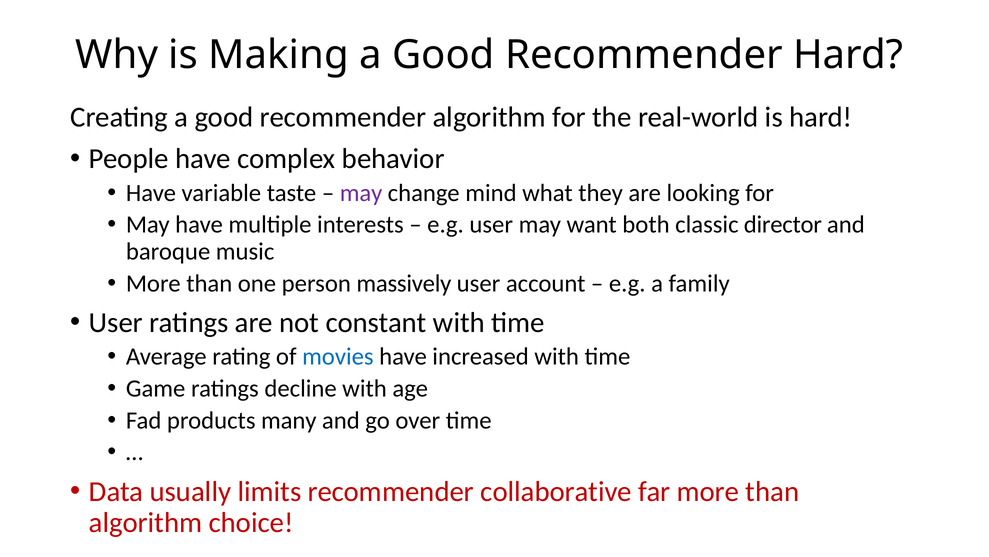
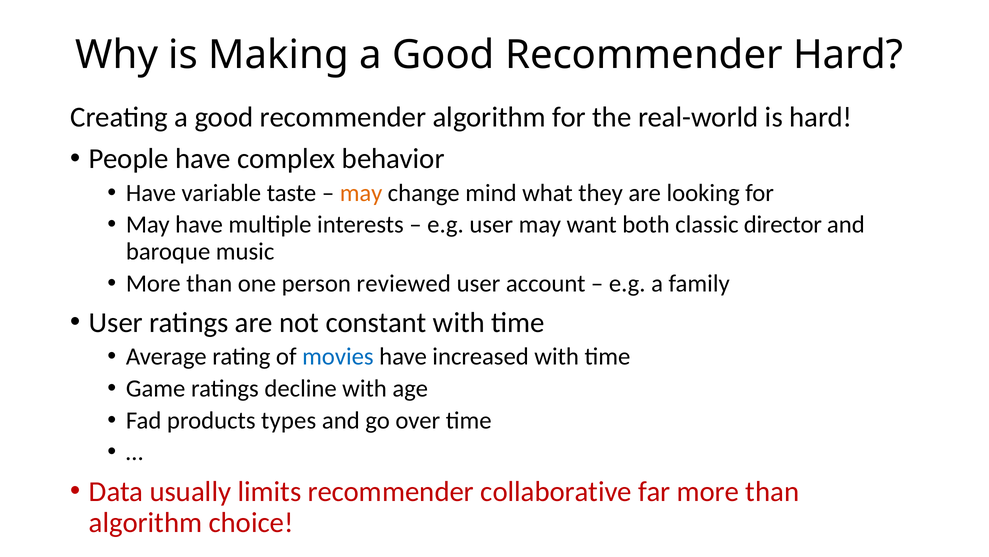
may at (361, 193) colour: purple -> orange
massively: massively -> reviewed
many: many -> types
